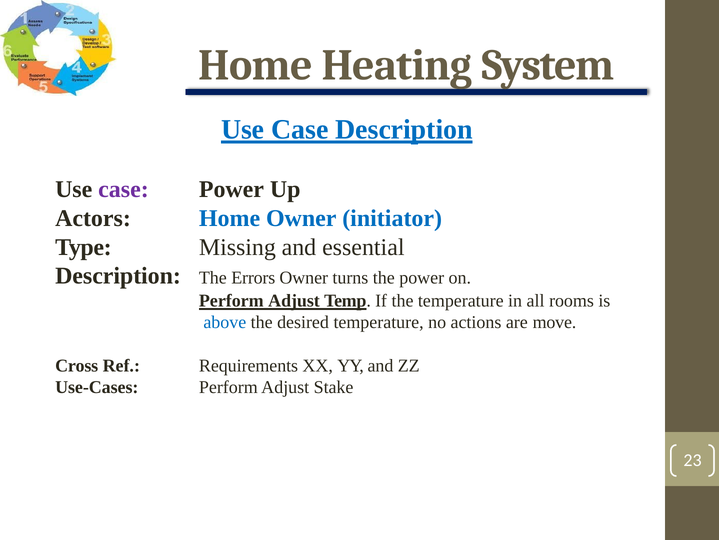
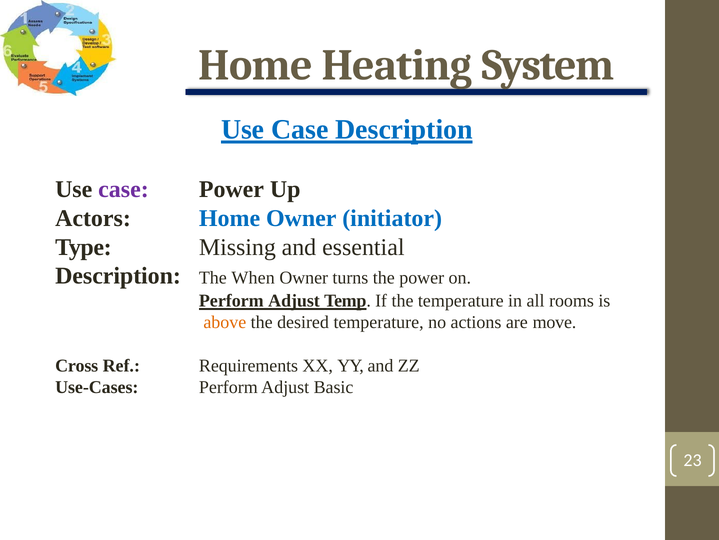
Errors: Errors -> When
above colour: blue -> orange
Stake: Stake -> Basic
